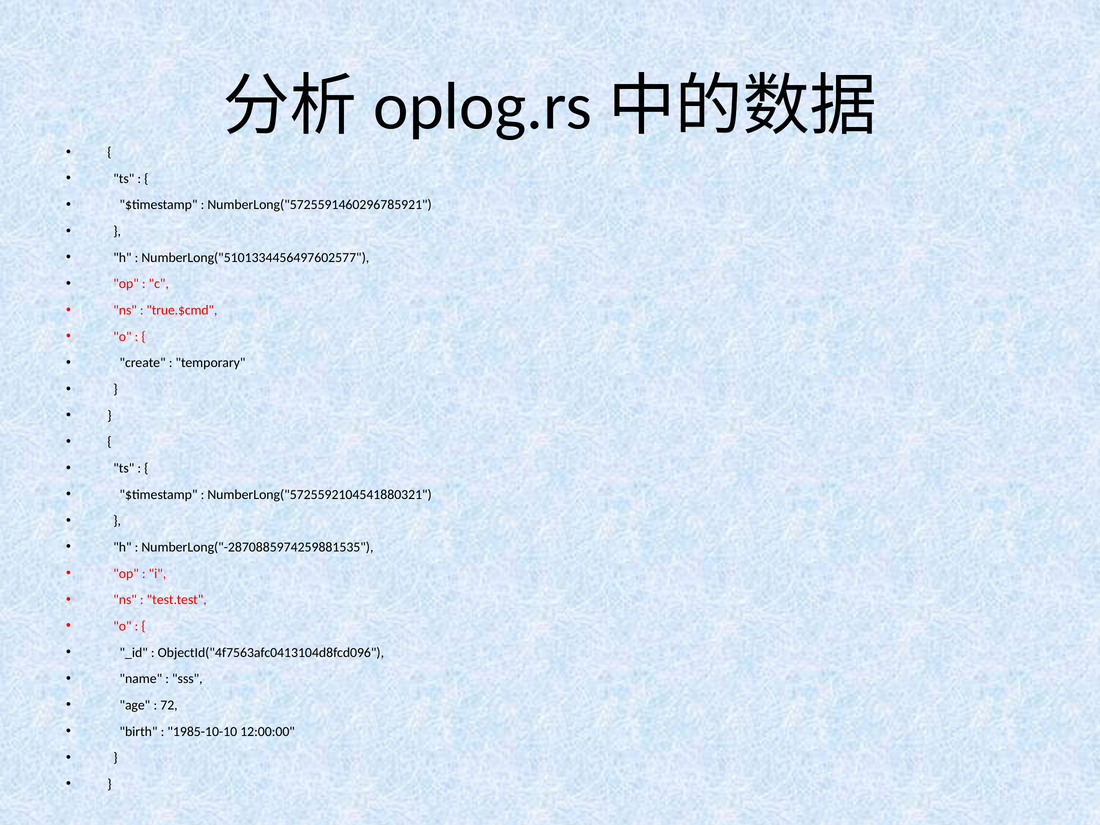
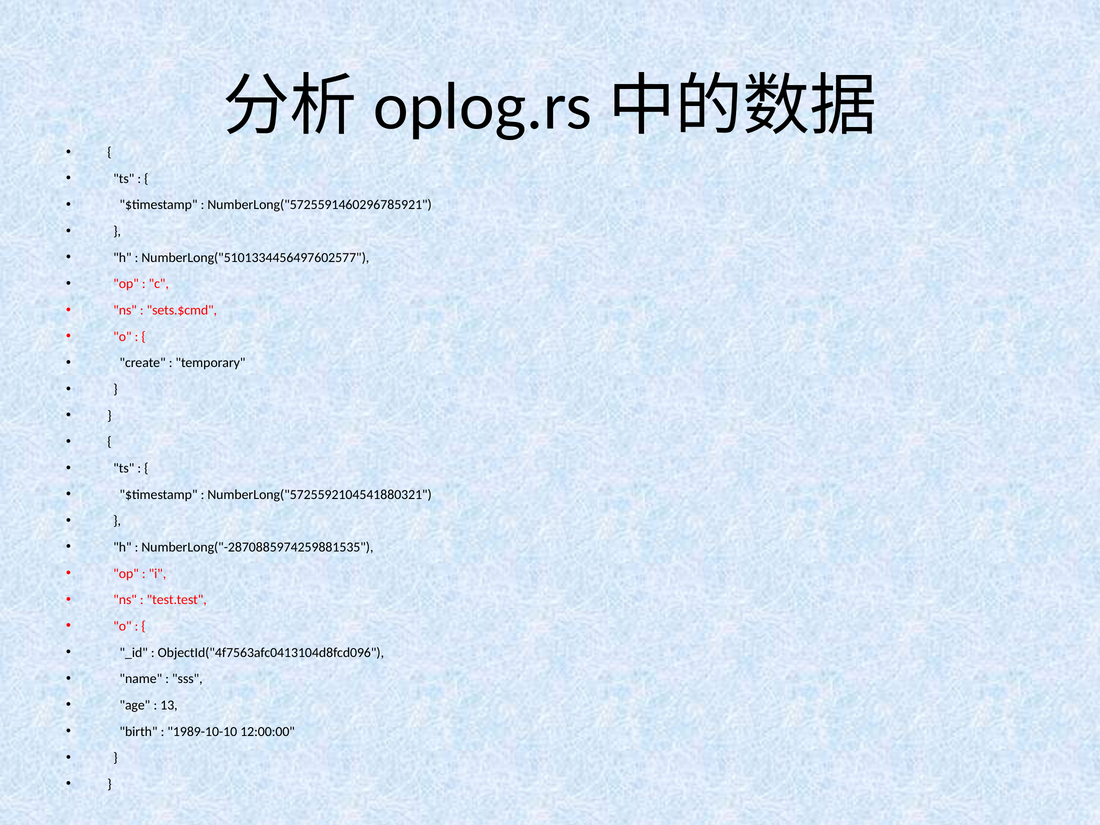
true.$cmd: true.$cmd -> sets.$cmd
72: 72 -> 13
1985-10-10: 1985-10-10 -> 1989-10-10
